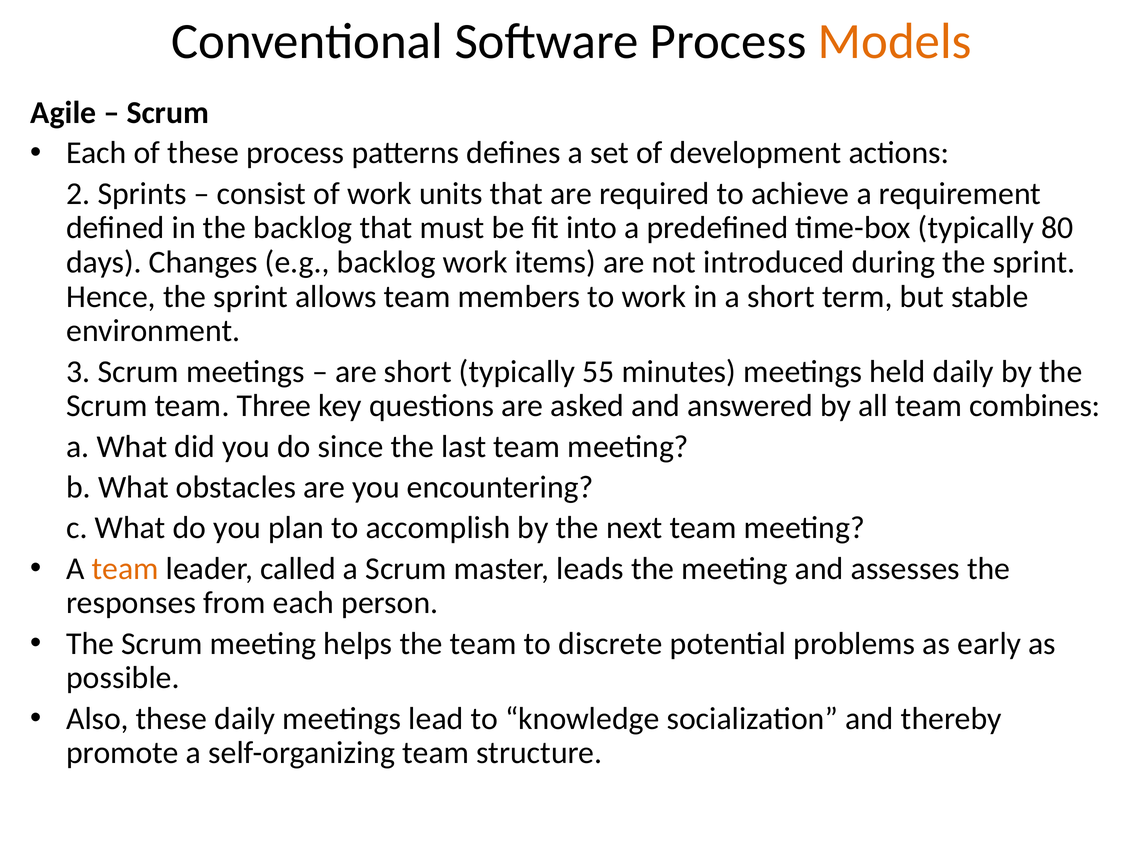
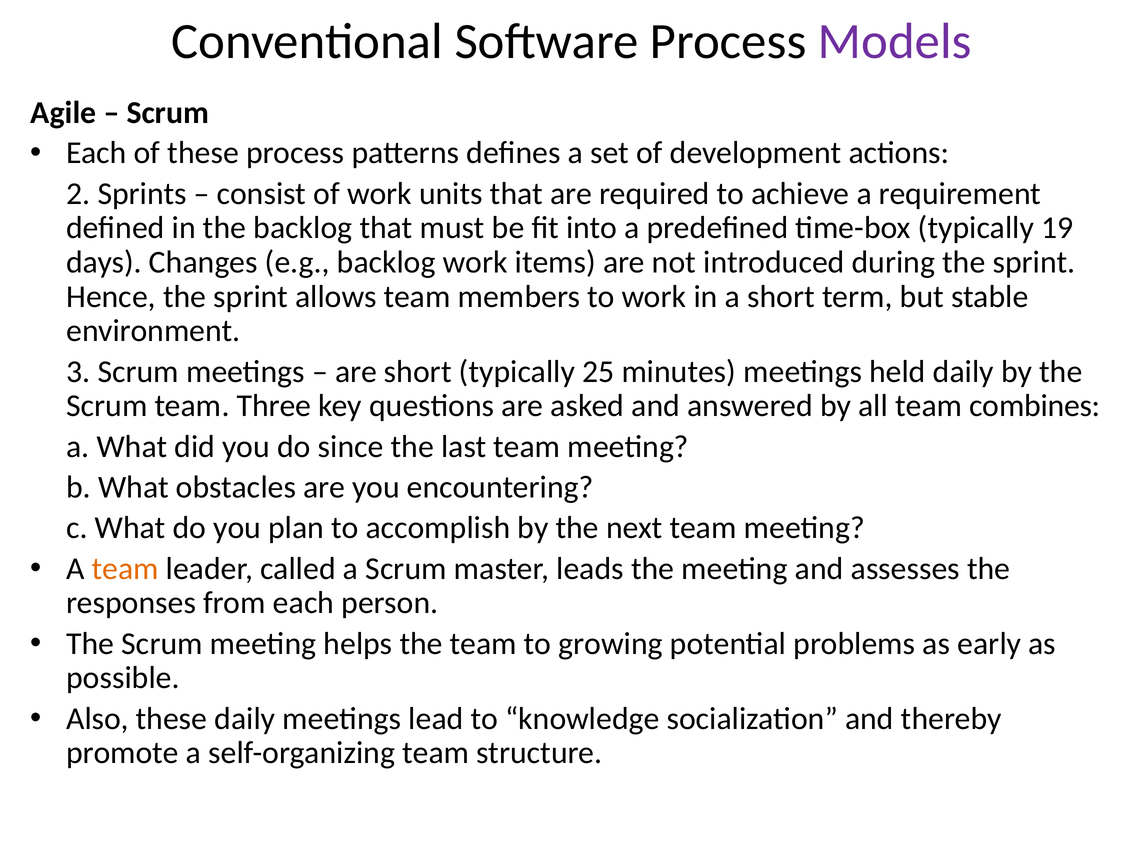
Models colour: orange -> purple
80: 80 -> 19
55: 55 -> 25
discrete: discrete -> growing
